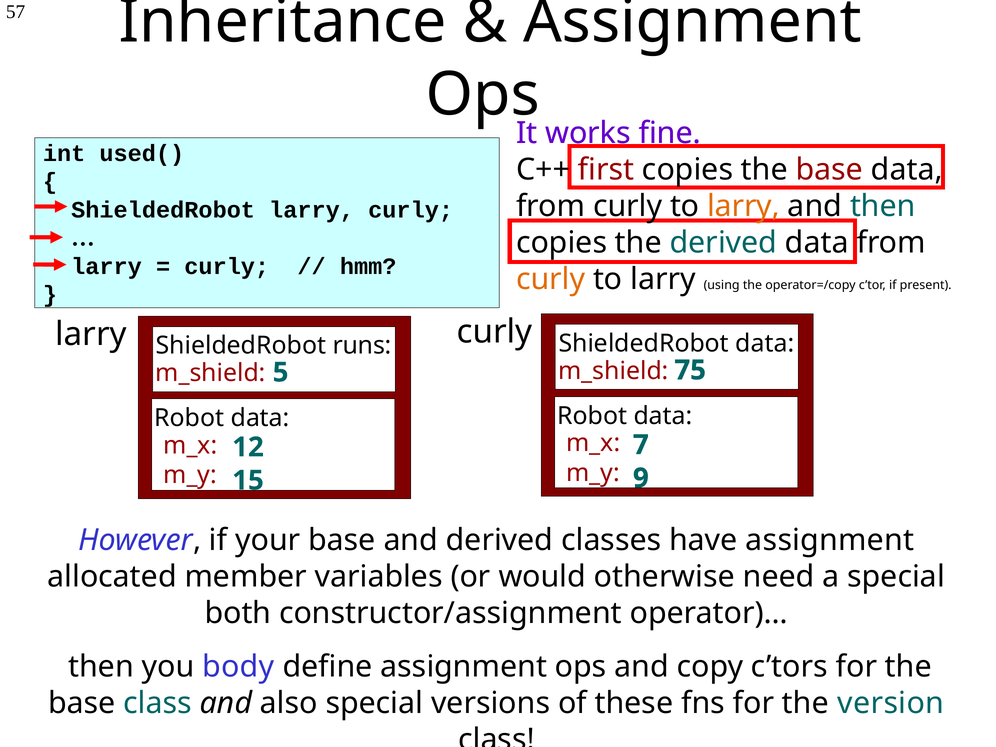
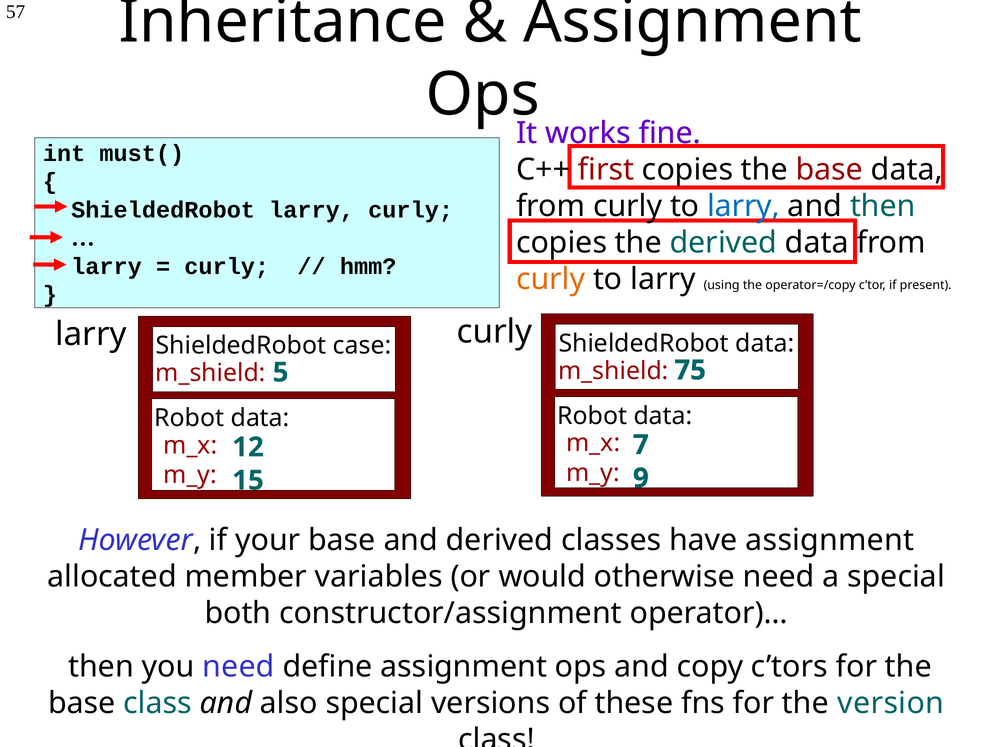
used(: used( -> must(
larry at (744, 206) colour: orange -> blue
runs: runs -> case
you body: body -> need
